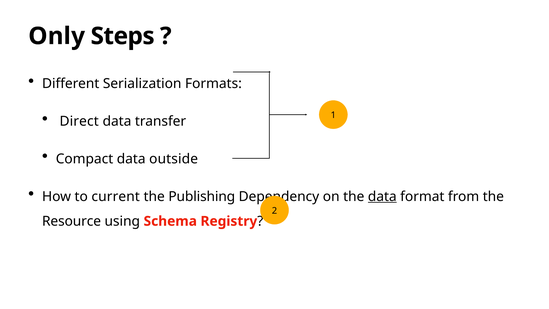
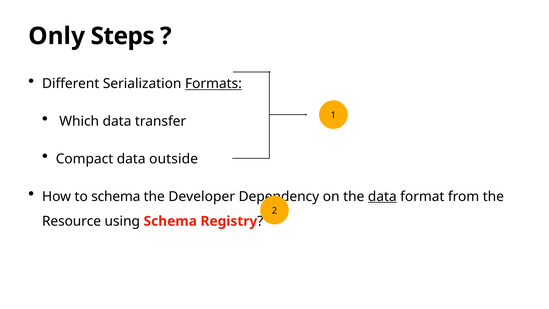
Formats underline: none -> present
Direct: Direct -> Which
to current: current -> schema
Publishing: Publishing -> Developer
